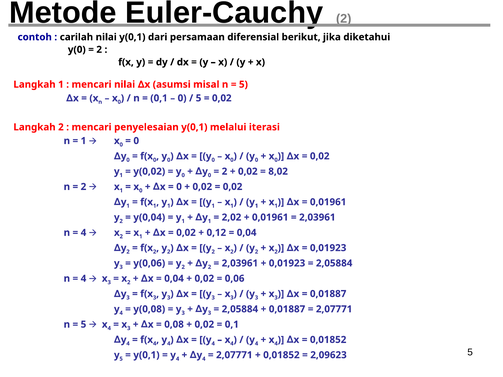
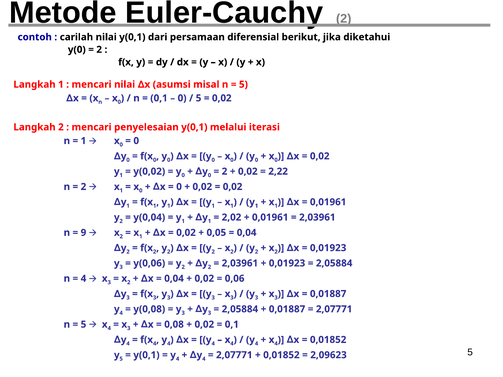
8,02: 8,02 -> 2,22
4 at (83, 233): 4 -> 9
0,12: 0,12 -> 0,05
